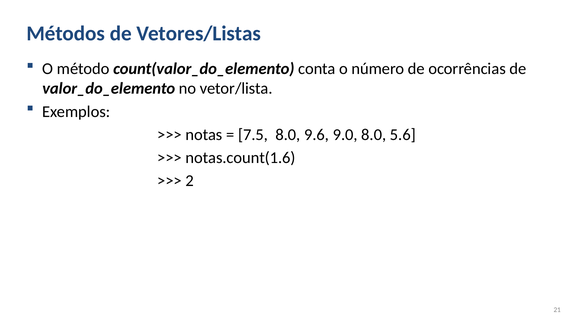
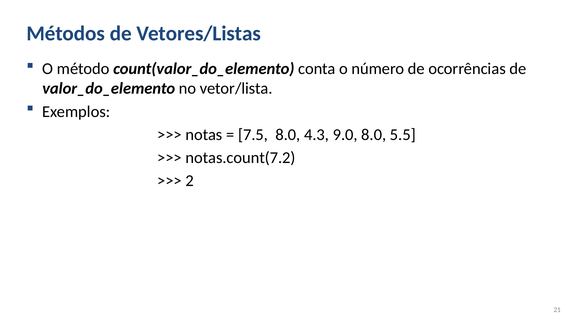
9.6: 9.6 -> 4.3
5.6: 5.6 -> 5.5
notas.count(1.6: notas.count(1.6 -> notas.count(7.2
